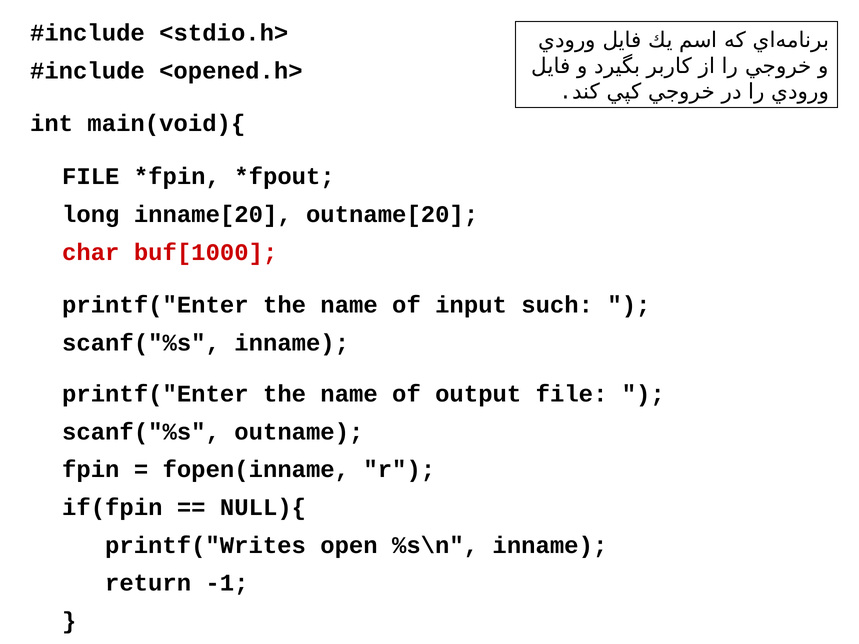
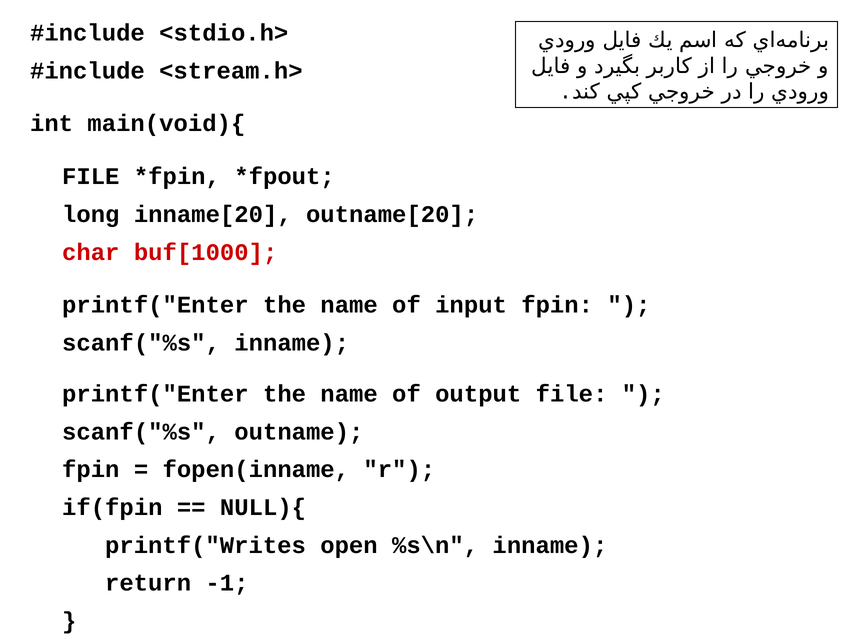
<opened.h>: <opened.h> -> <stream.h>
input such: such -> fpin
